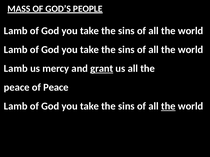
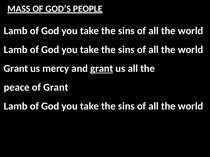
Lamb at (16, 69): Lamb -> Grant
of Peace: Peace -> Grant
the at (168, 106) underline: present -> none
